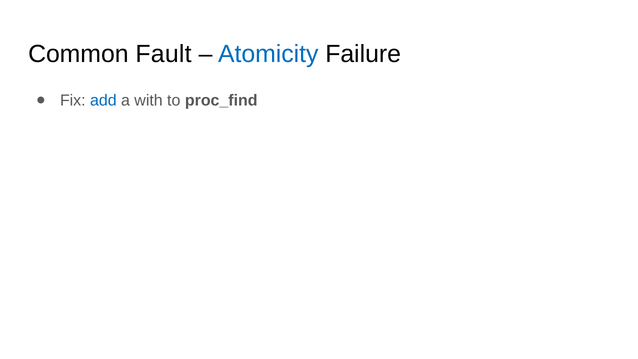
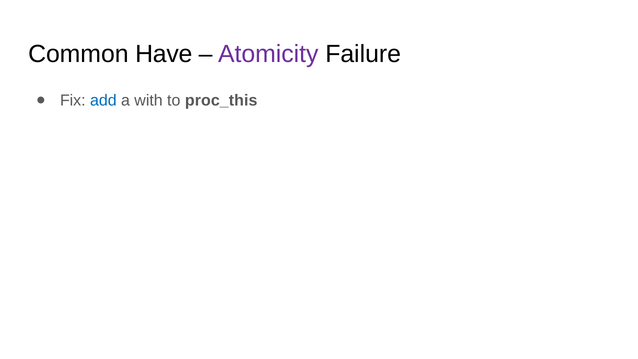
Fault: Fault -> Have
Atomicity colour: blue -> purple
proc_find: proc_find -> proc_this
